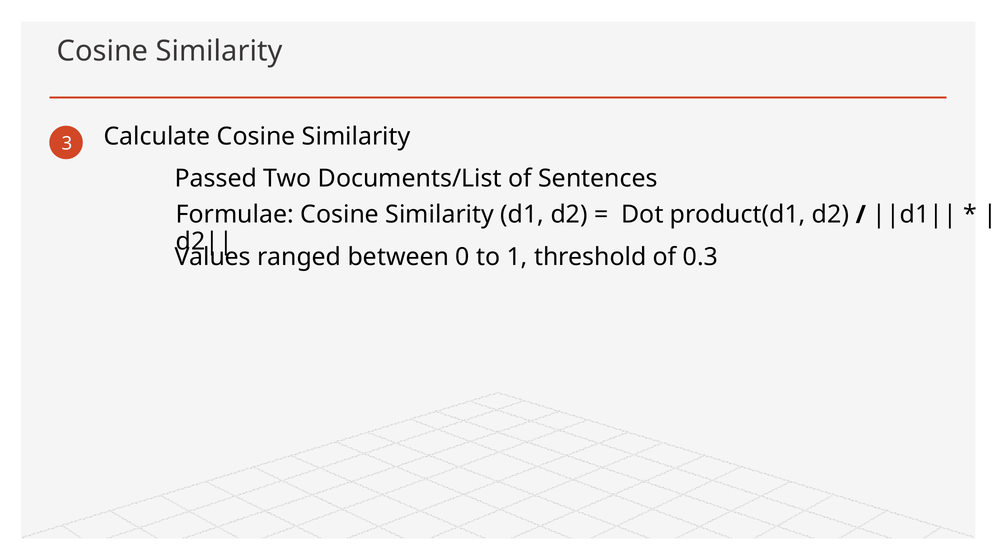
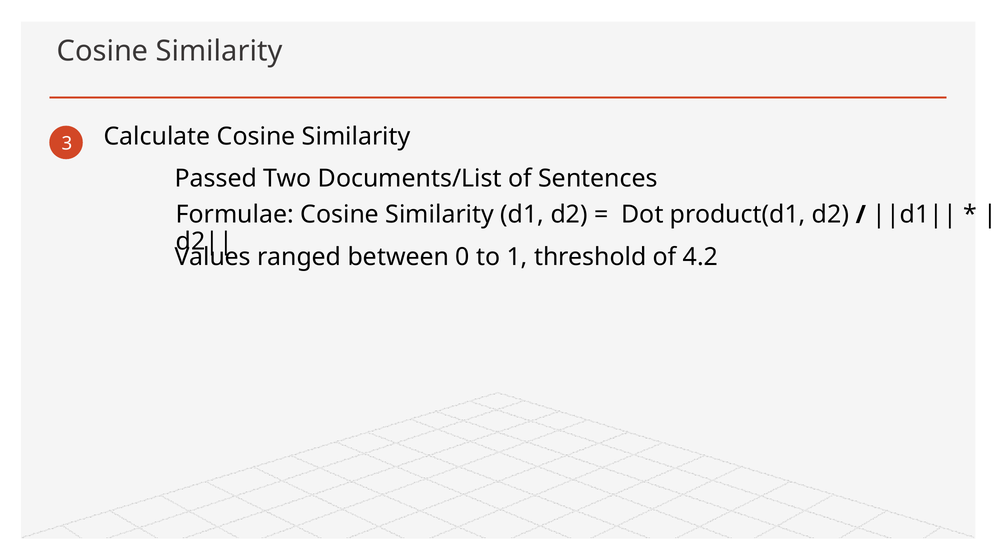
0.3: 0.3 -> 4.2
